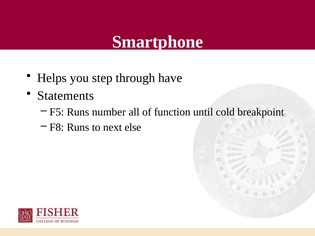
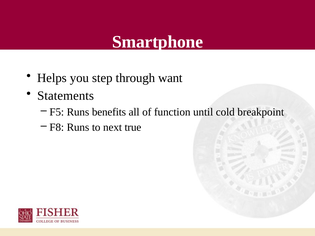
have: have -> want
number: number -> benefits
else: else -> true
